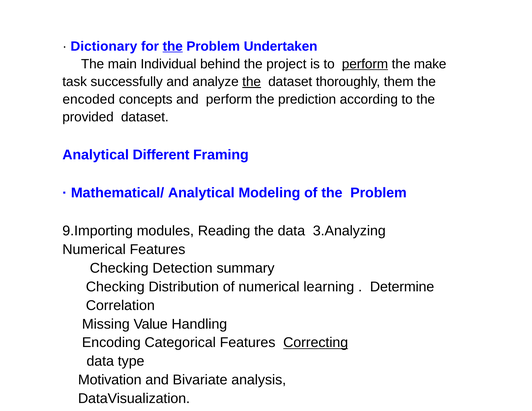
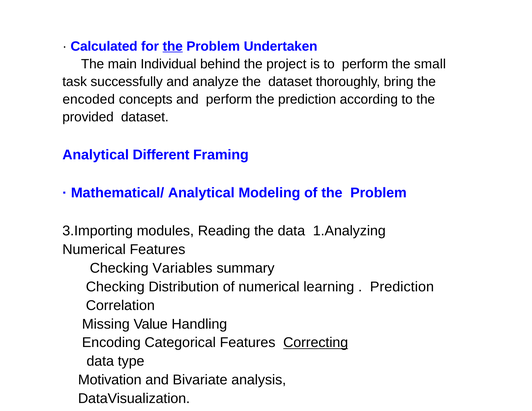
Dictionary: Dictionary -> Calculated
perform at (365, 64) underline: present -> none
make: make -> small
the at (252, 82) underline: present -> none
them: them -> bring
9.Importing: 9.Importing -> 3.Importing
data 3.Analyzing: 3.Analyzing -> 1.Analyzing
Detection: Detection -> Variables
Determine at (402, 287): Determine -> Prediction
